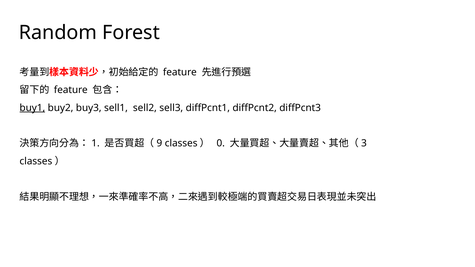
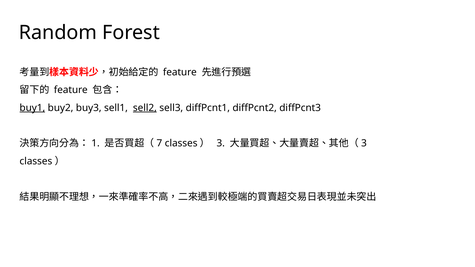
sell2 underline: none -> present
9: 9 -> 7
0 at (221, 143): 0 -> 3
